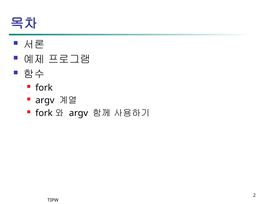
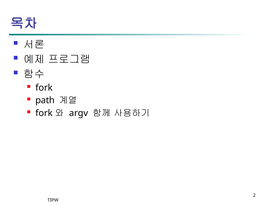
argv at (45, 100): argv -> path
